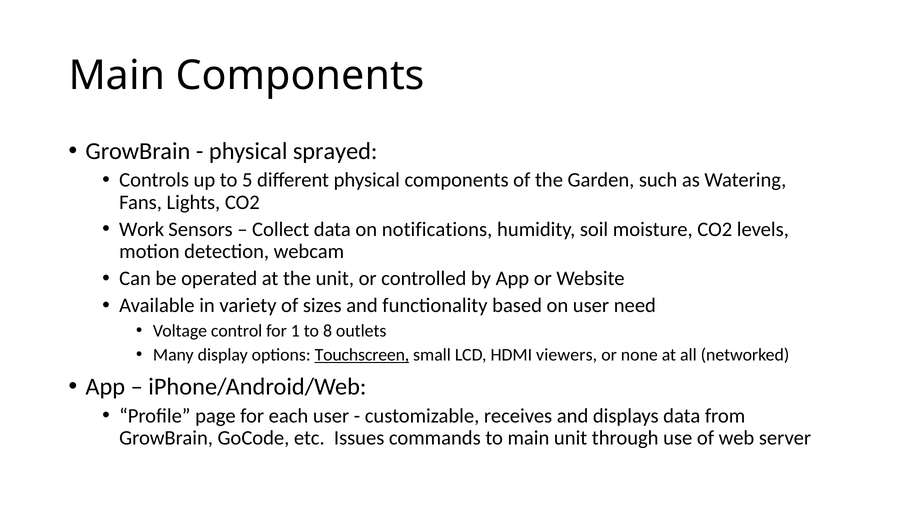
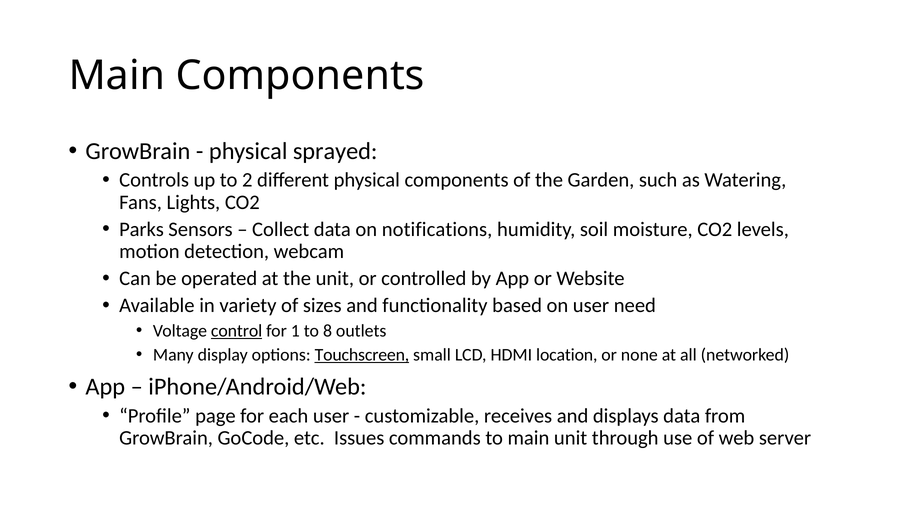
5: 5 -> 2
Work: Work -> Parks
control underline: none -> present
viewers: viewers -> location
